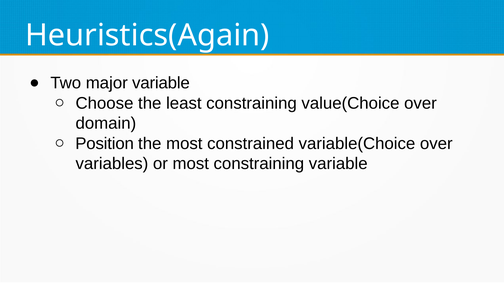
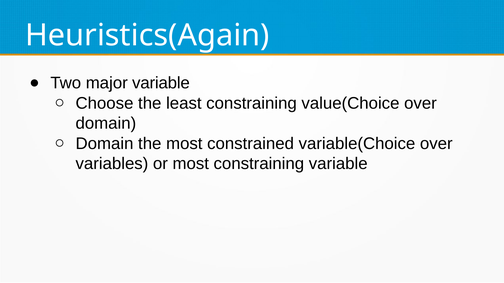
Position at (105, 144): Position -> Domain
